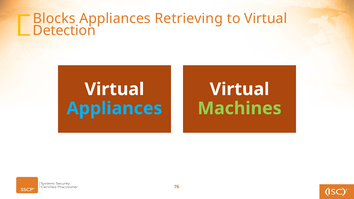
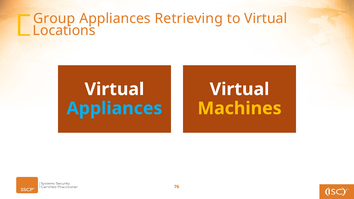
Blocks: Blocks -> Group
Detection: Detection -> Locations
Machines colour: light green -> yellow
